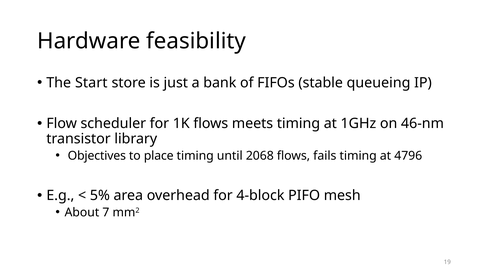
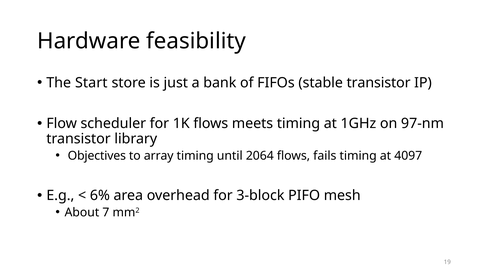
stable queueing: queueing -> transistor
46-nm: 46-nm -> 97-nm
place: place -> array
2068: 2068 -> 2064
4796: 4796 -> 4097
5%: 5% -> 6%
4-block: 4-block -> 3-block
